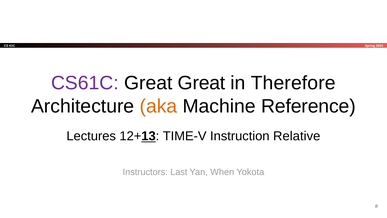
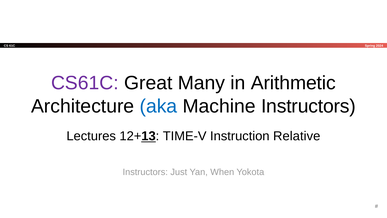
Great Great: Great -> Many
Therefore: Therefore -> Arithmetic
aka colour: orange -> blue
Machine Reference: Reference -> Instructors
Last: Last -> Just
